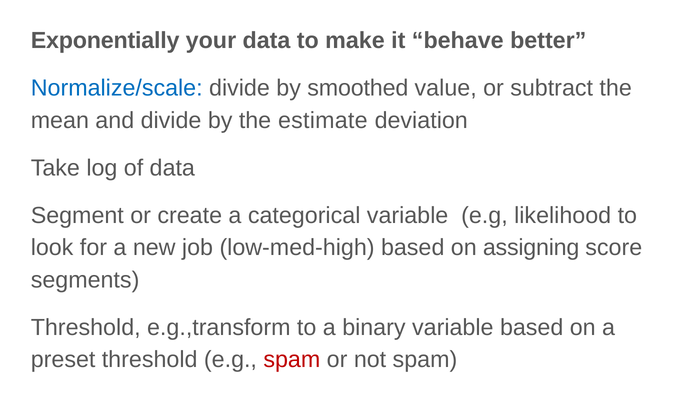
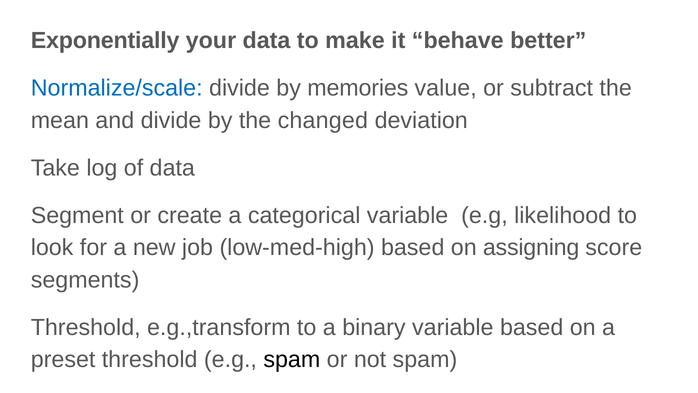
smoothed: smoothed -> memories
estimate: estimate -> changed
spam at (292, 359) colour: red -> black
